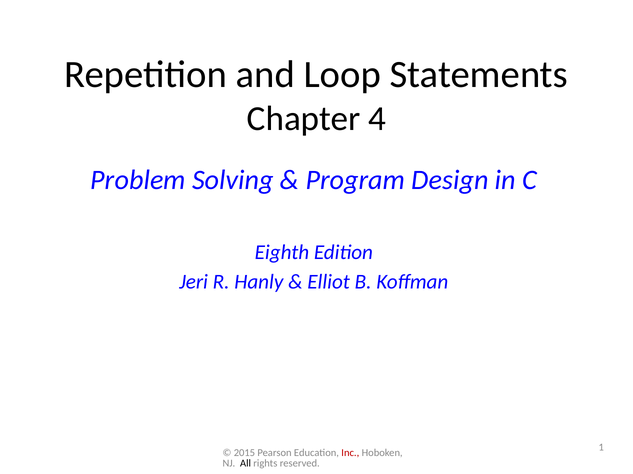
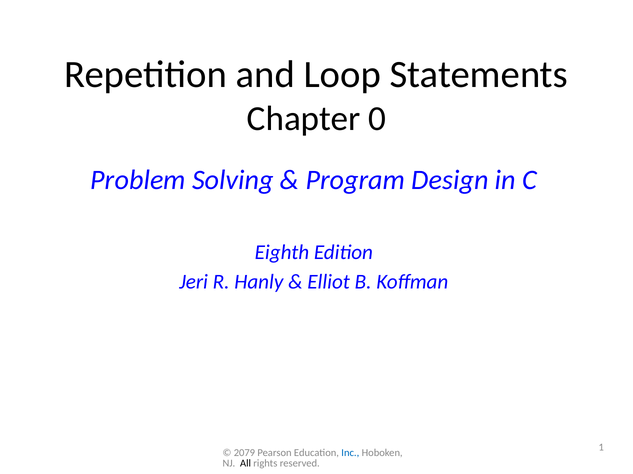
4: 4 -> 0
2015: 2015 -> 2079
Inc colour: red -> blue
